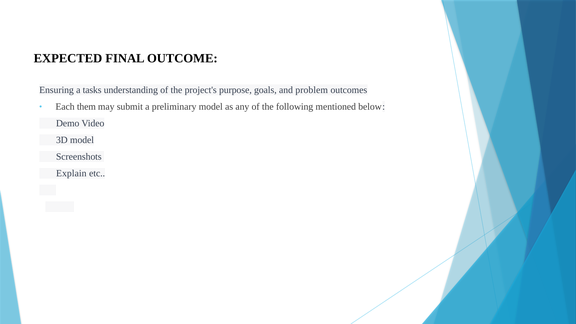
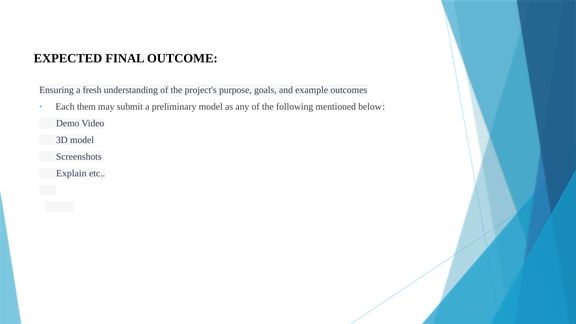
tasks: tasks -> fresh
problem: problem -> example
